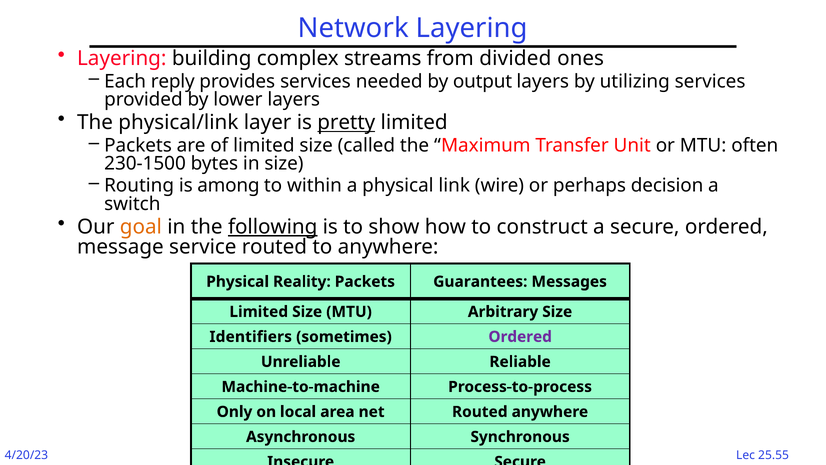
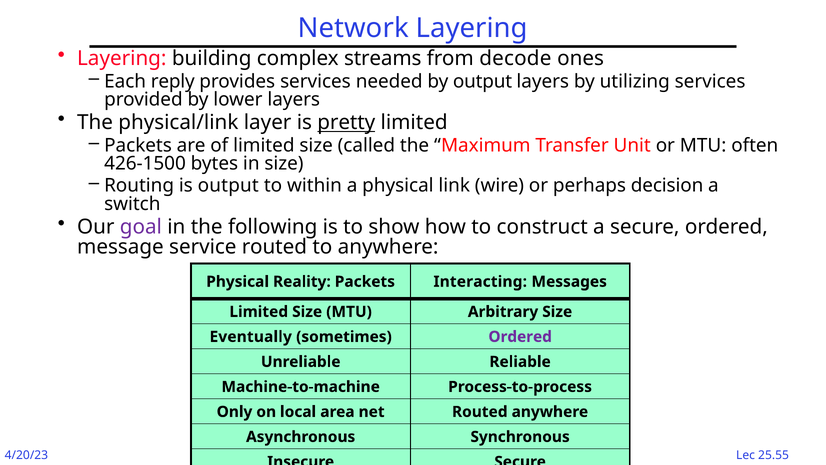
divided: divided -> decode
230-1500: 230-1500 -> 426-1500
is among: among -> output
goal colour: orange -> purple
following underline: present -> none
Guarantees: Guarantees -> Interacting
Identifiers: Identifiers -> Eventually
